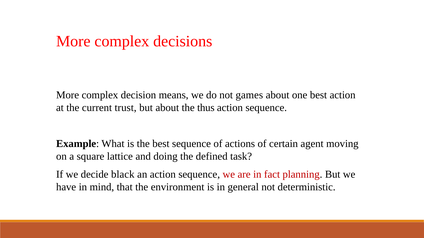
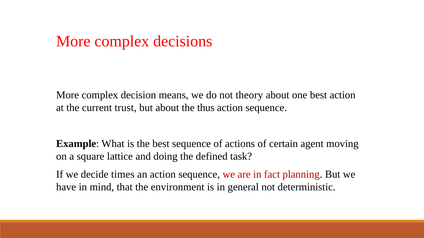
games: games -> theory
black: black -> times
